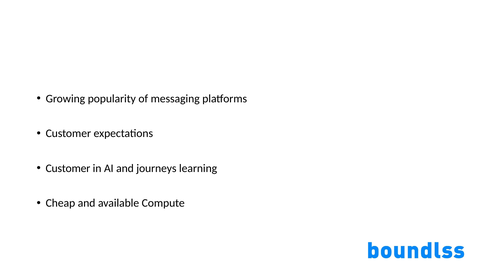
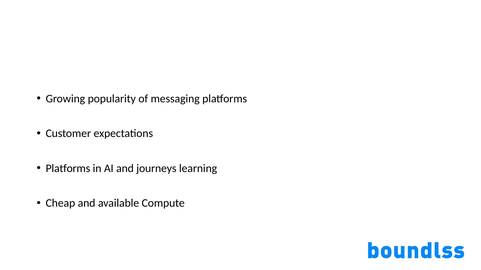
Customer at (68, 169): Customer -> Platforms
